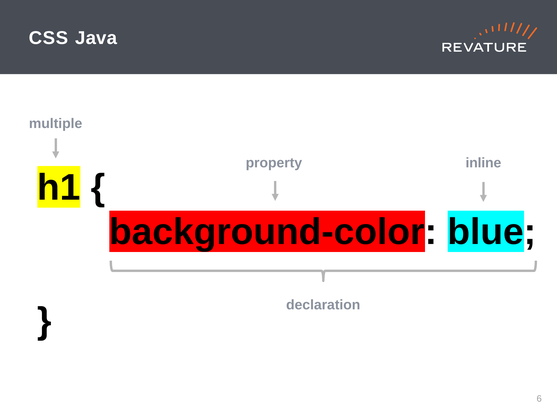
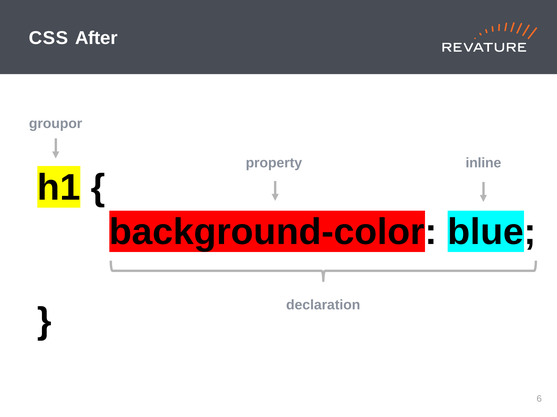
Java: Java -> After
multiple: multiple -> groupor
